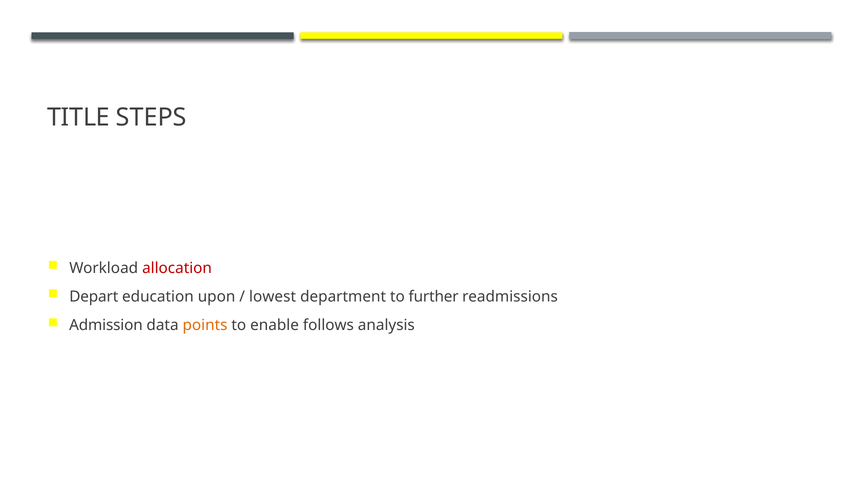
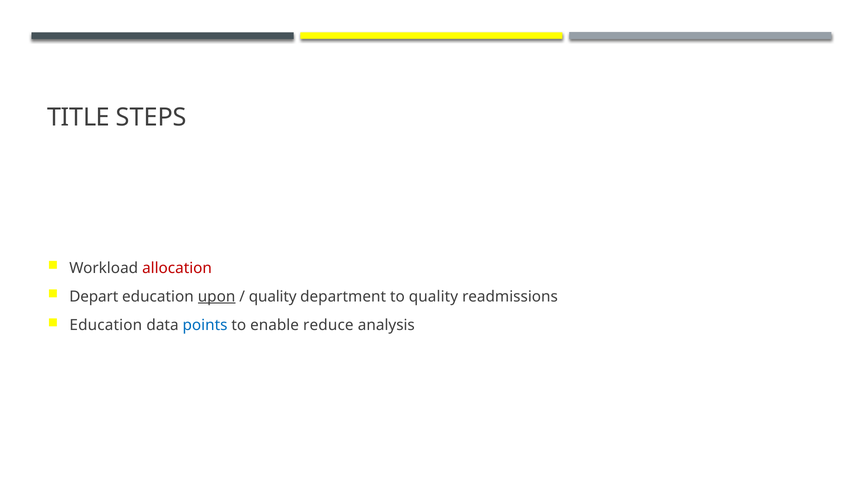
upon underline: none -> present
lowest at (273, 296): lowest -> quality
to further: further -> quality
Admission at (106, 325): Admission -> Education
points colour: orange -> blue
follows: follows -> reduce
